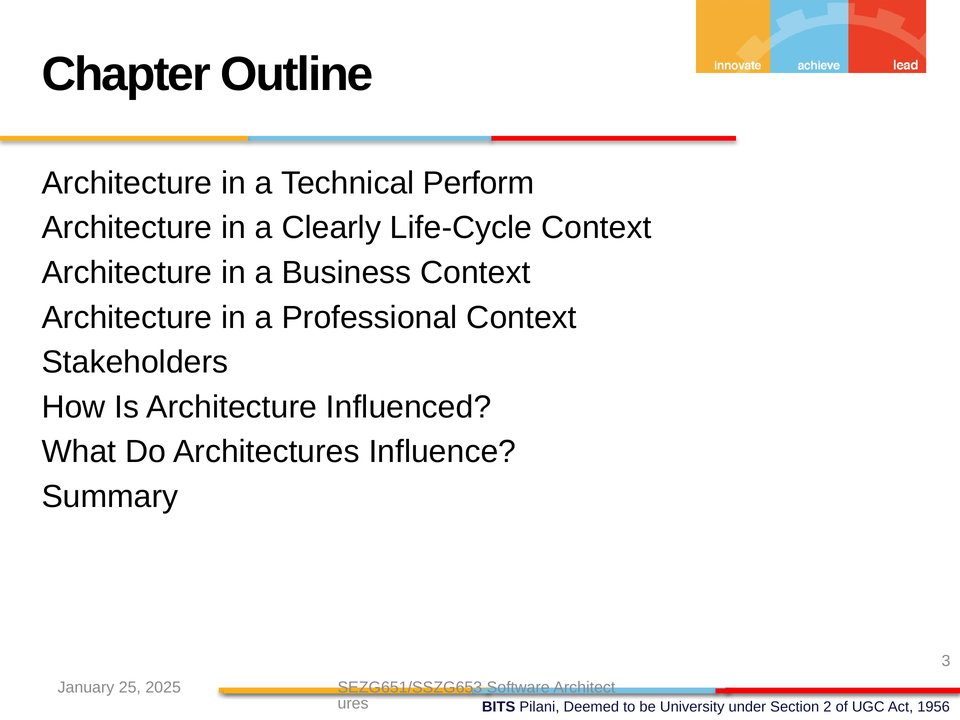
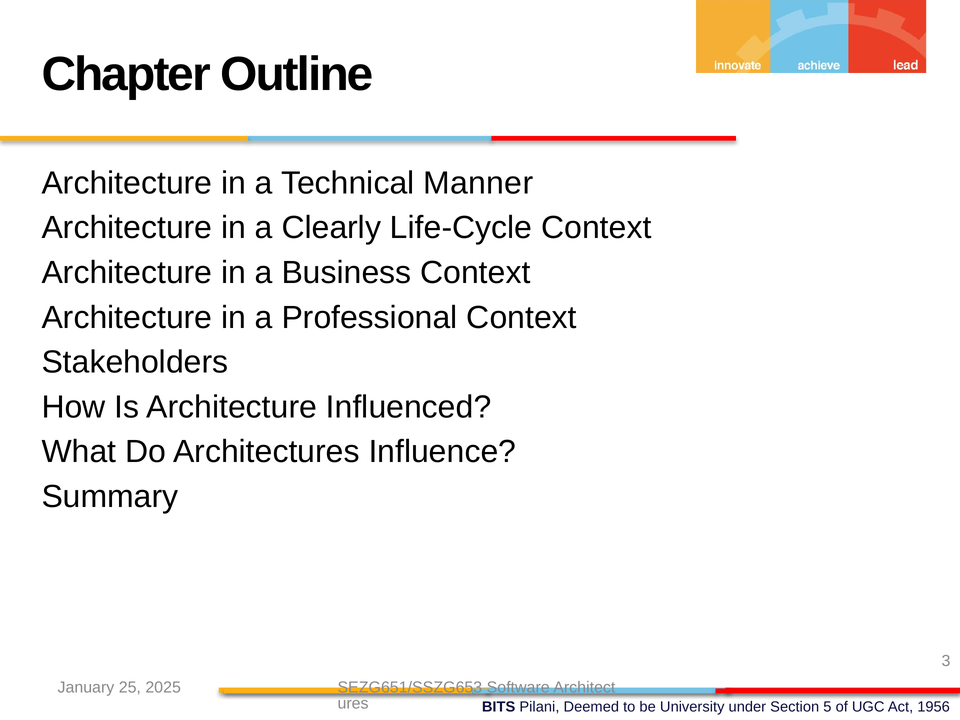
Perform: Perform -> Manner
2: 2 -> 5
